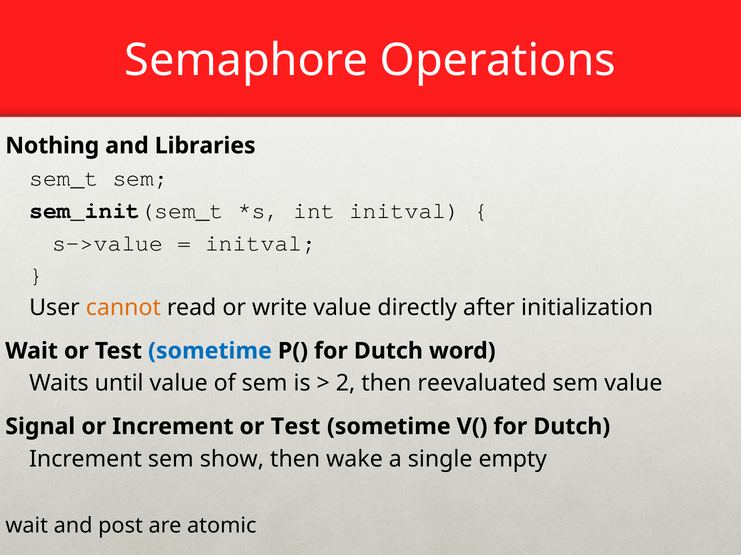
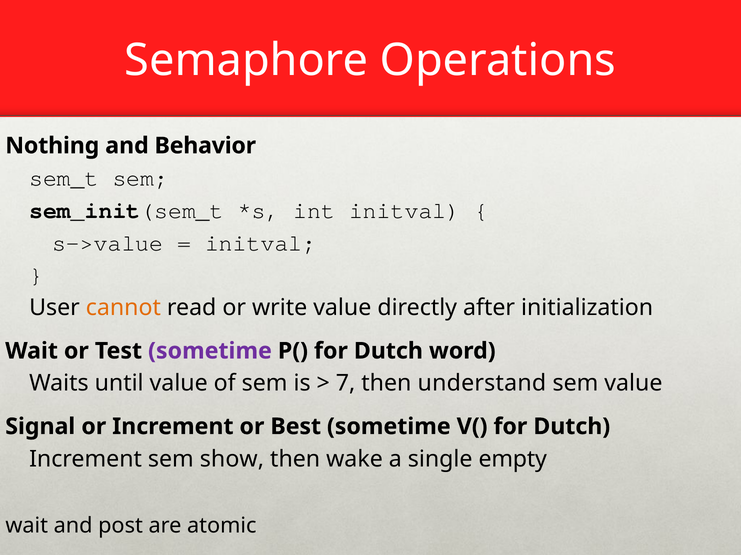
Libraries: Libraries -> Behavior
sometime at (210, 351) colour: blue -> purple
2: 2 -> 7
reevaluated: reevaluated -> understand
Increment or Test: Test -> Best
